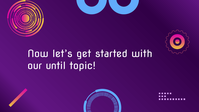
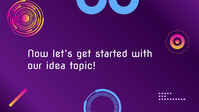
until: until -> idea
